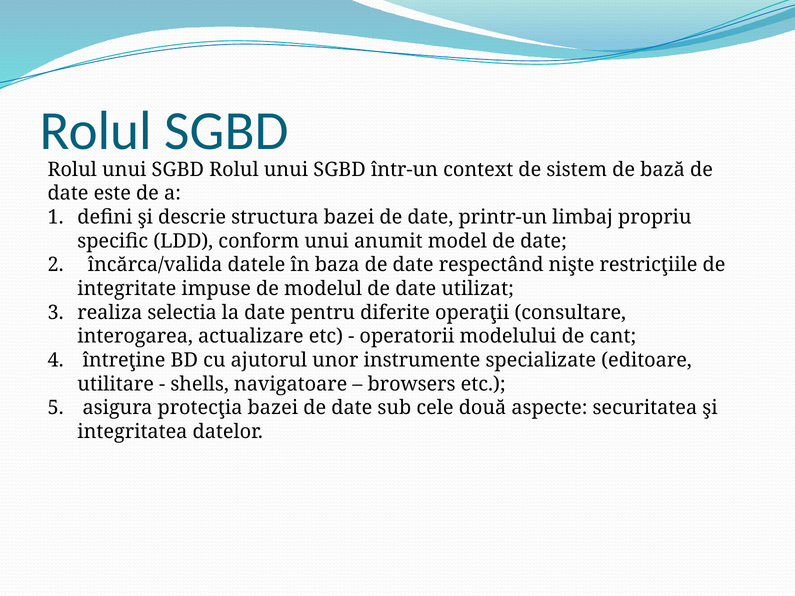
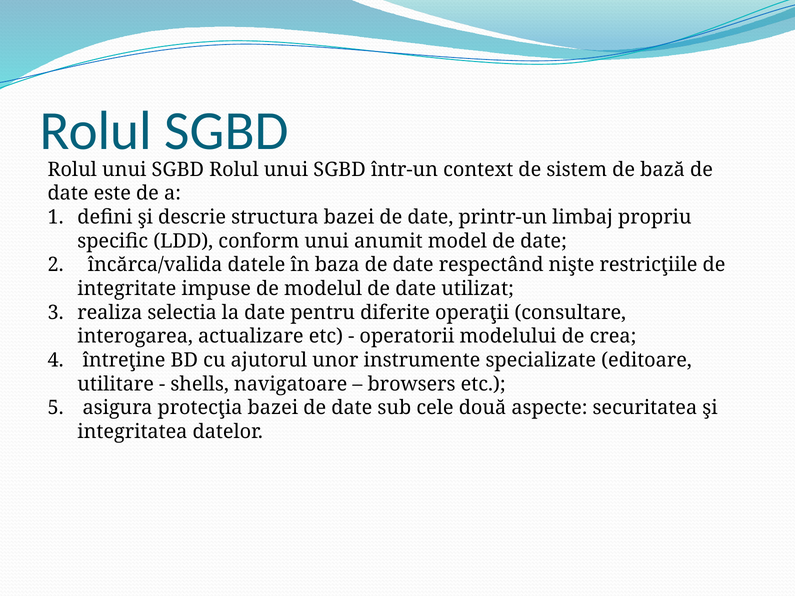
cant: cant -> crea
